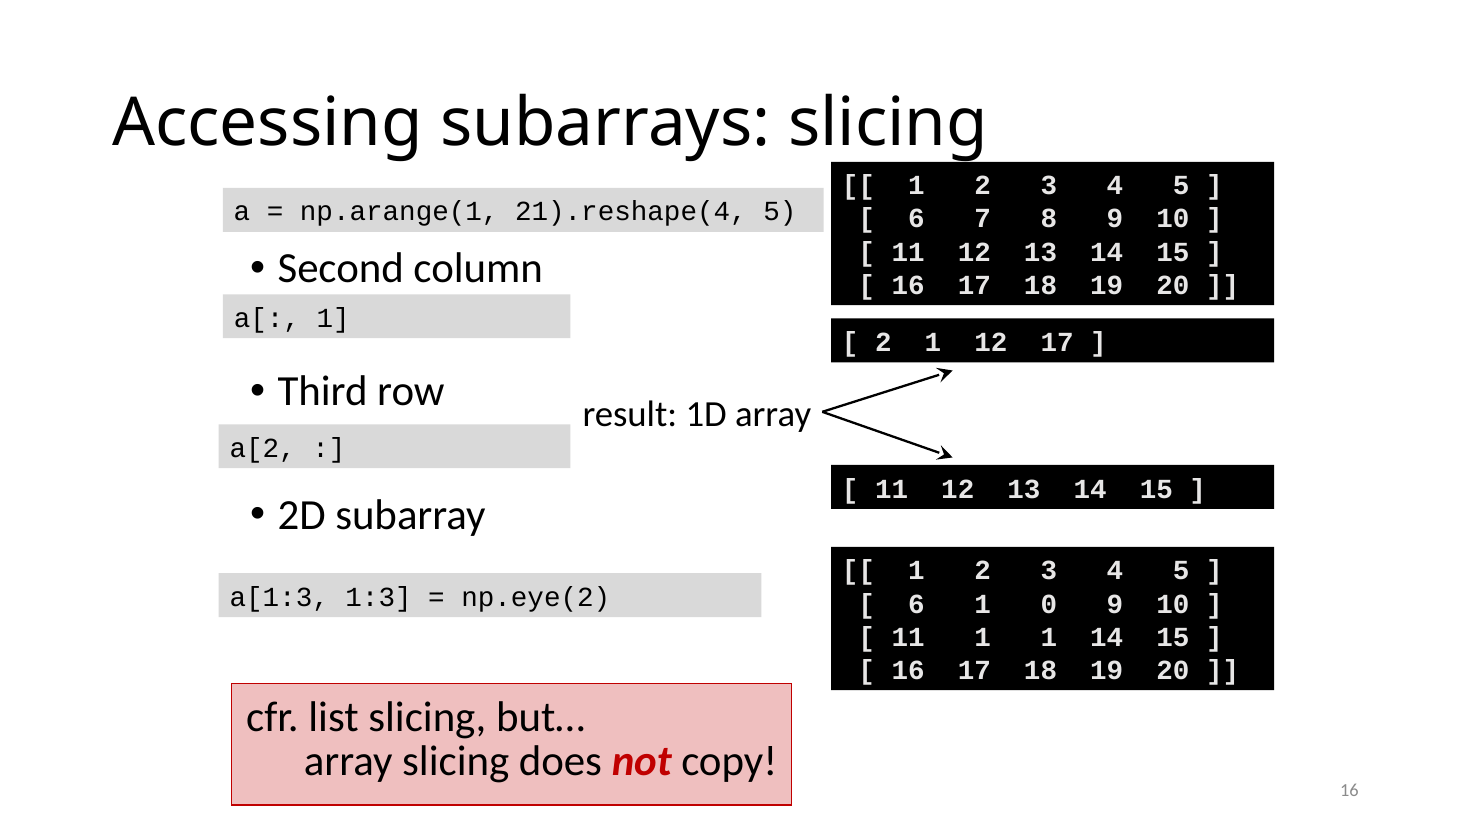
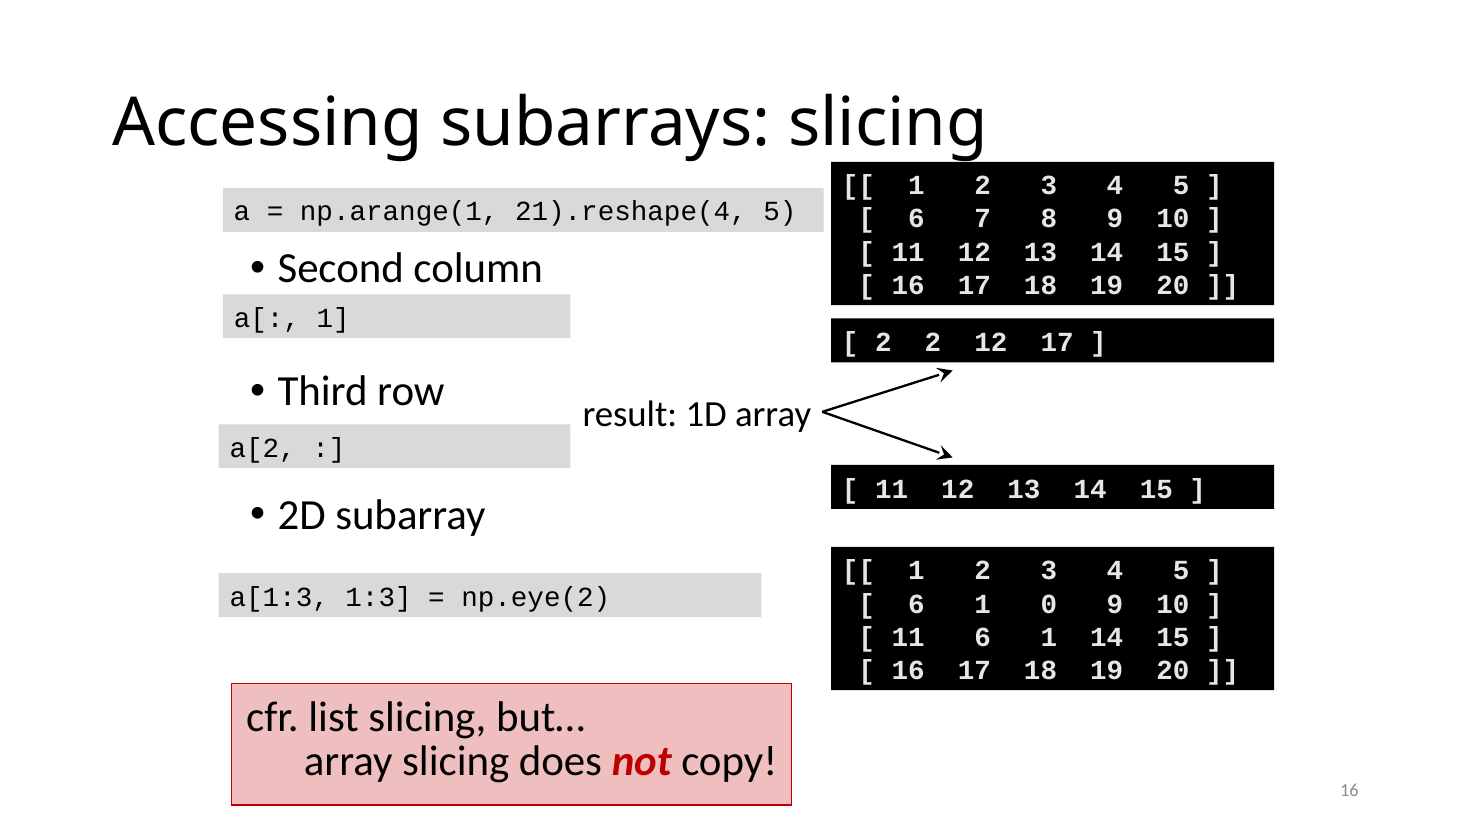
2 1: 1 -> 2
11 1: 1 -> 6
